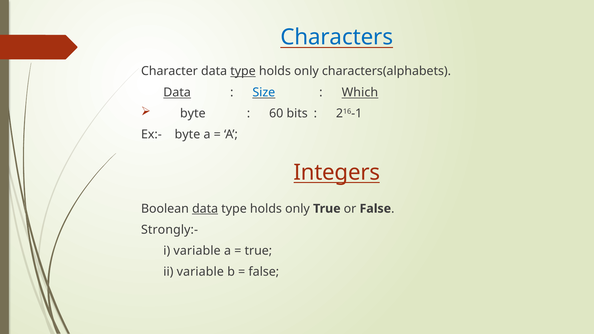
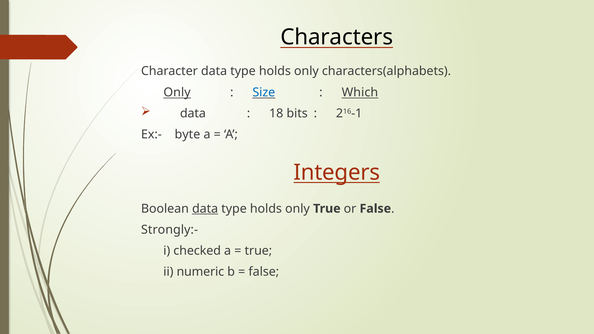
Characters colour: blue -> black
type at (243, 71) underline: present -> none
Data at (177, 92): Data -> Only
byte at (193, 113): byte -> data
60: 60 -> 18
i variable: variable -> checked
ii variable: variable -> numeric
